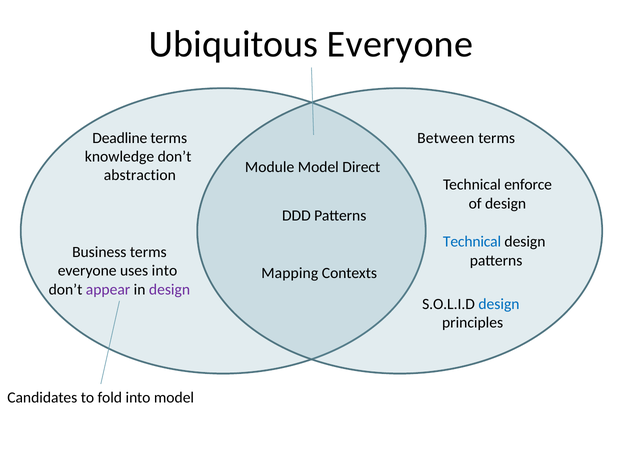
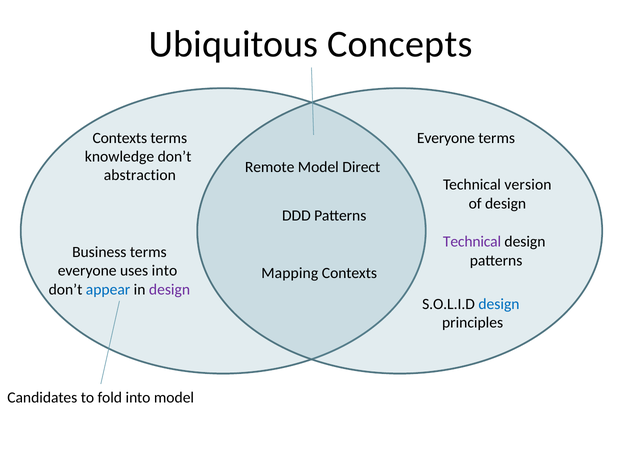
Ubiquitous Everyone: Everyone -> Concepts
Deadline at (120, 138): Deadline -> Contexts
Between at (446, 138): Between -> Everyone
Module: Module -> Remote
enforce: enforce -> version
Technical at (472, 242) colour: blue -> purple
appear colour: purple -> blue
